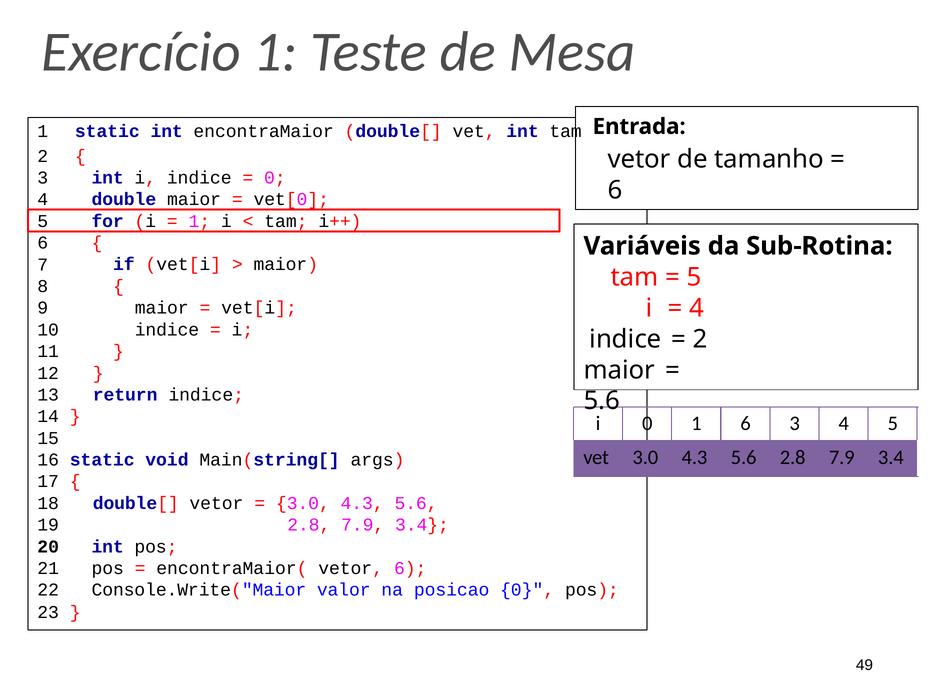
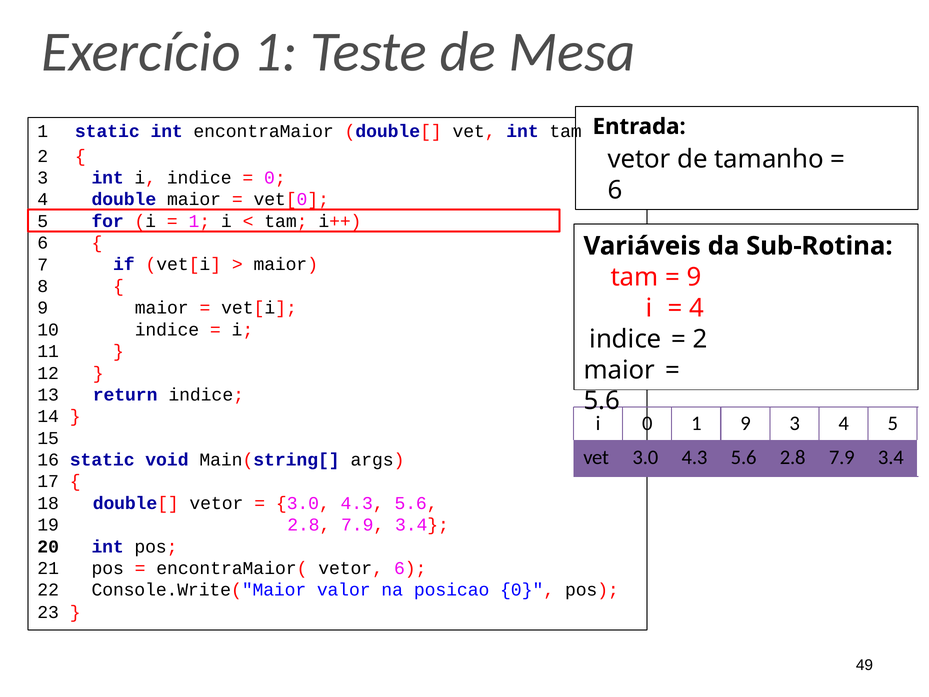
5 at (694, 277): 5 -> 9
1 6: 6 -> 9
